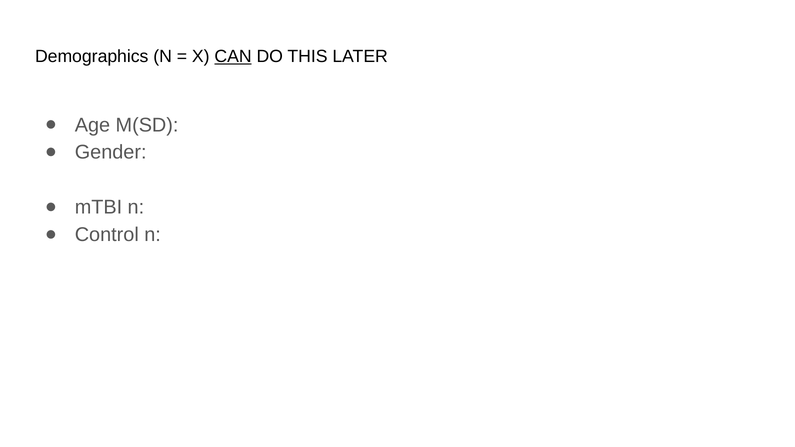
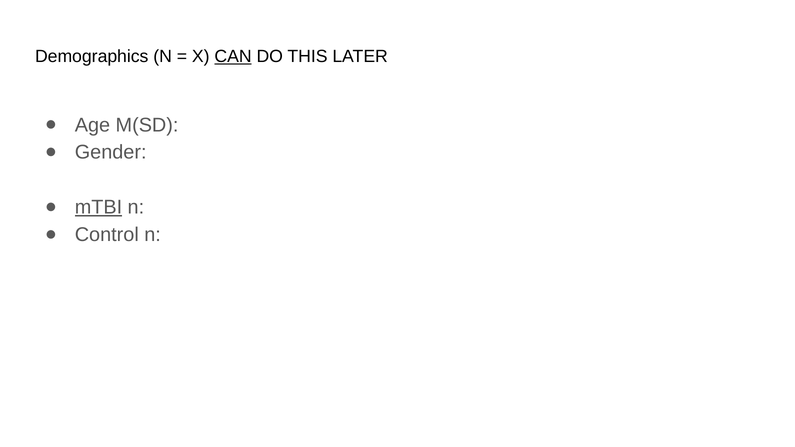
mTBI underline: none -> present
